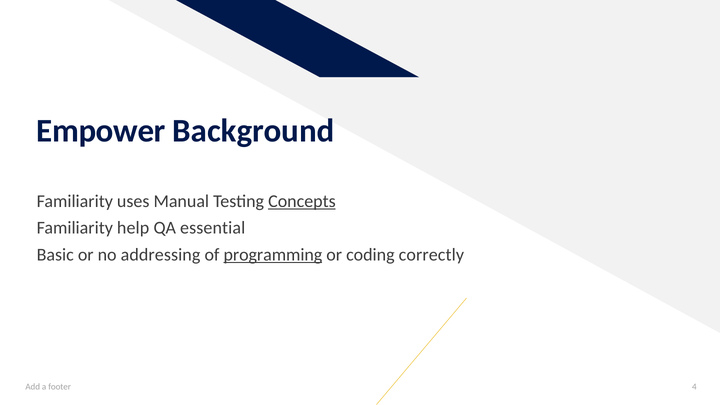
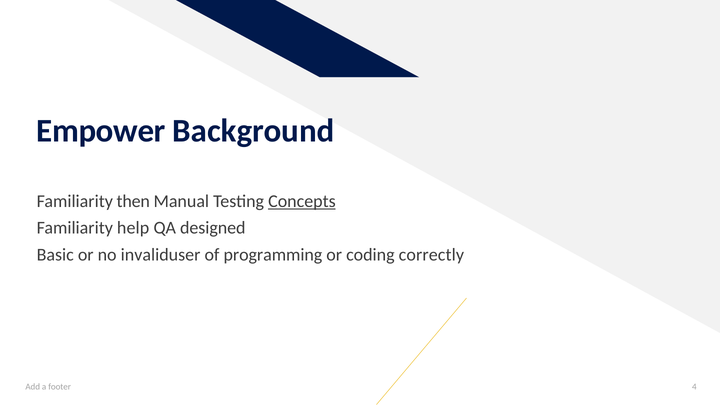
uses: uses -> then
essential: essential -> designed
addressing: addressing -> invaliduser
programming underline: present -> none
